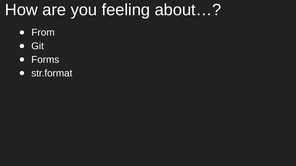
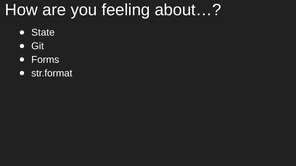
From: From -> State
